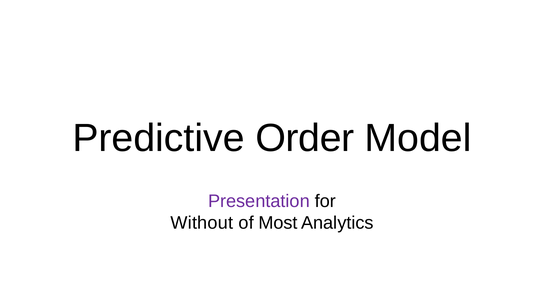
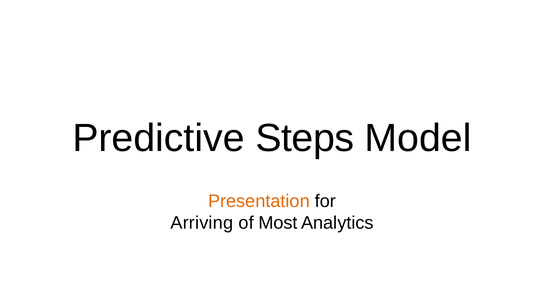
Order: Order -> Steps
Presentation colour: purple -> orange
Without: Without -> Arriving
